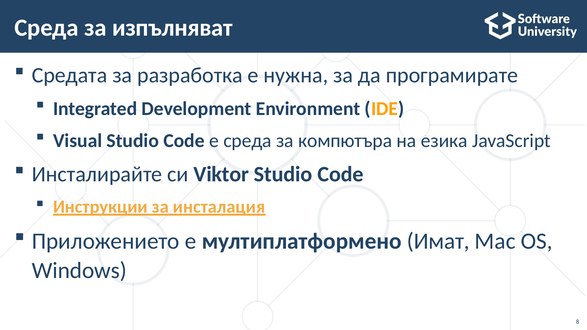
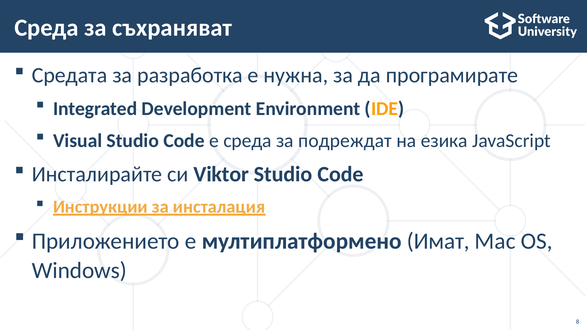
изпълняват: изпълняват -> съхраняват
компютъра: компютъра -> подреждат
